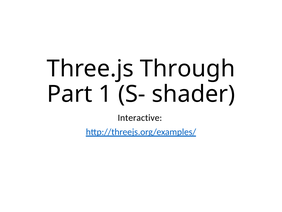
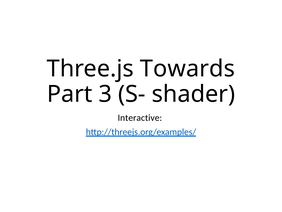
Through: Through -> Towards
1: 1 -> 3
